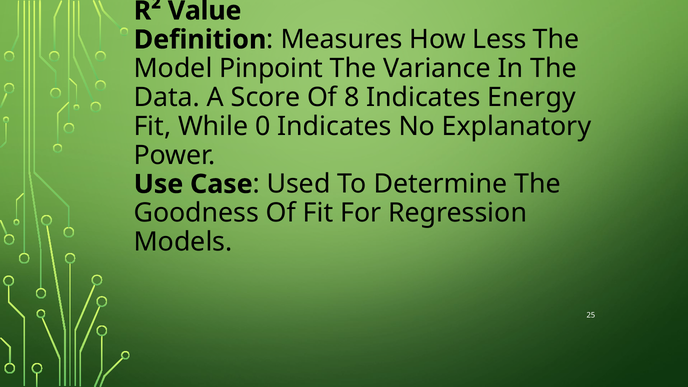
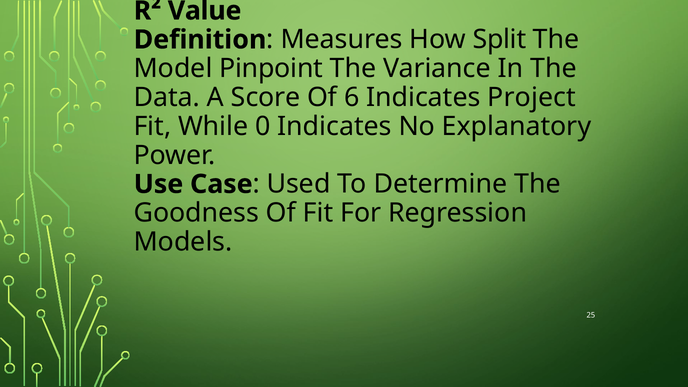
Less: Less -> Split
8: 8 -> 6
Energy: Energy -> Project
